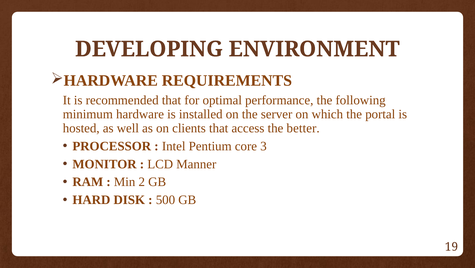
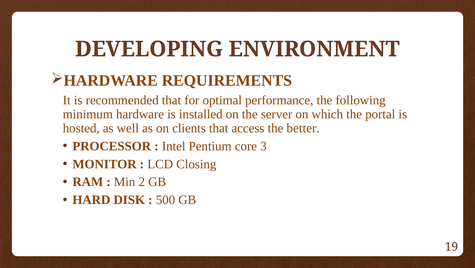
Manner: Manner -> Closing
